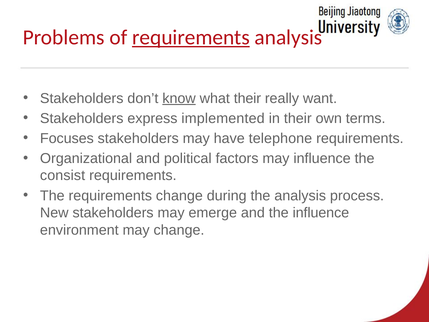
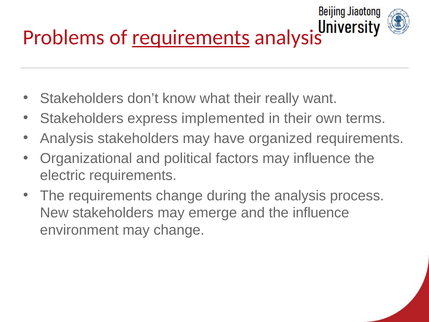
know underline: present -> none
Focuses at (67, 138): Focuses -> Analysis
telephone: telephone -> organized
consist: consist -> electric
